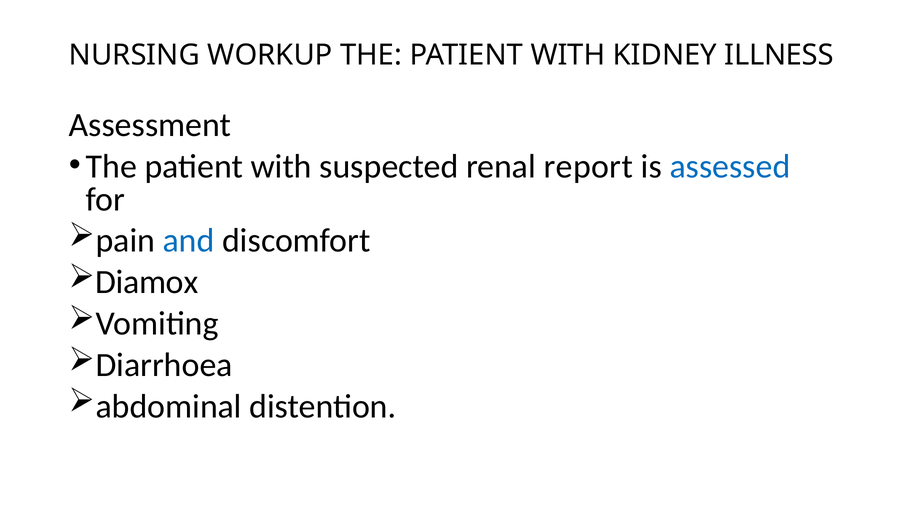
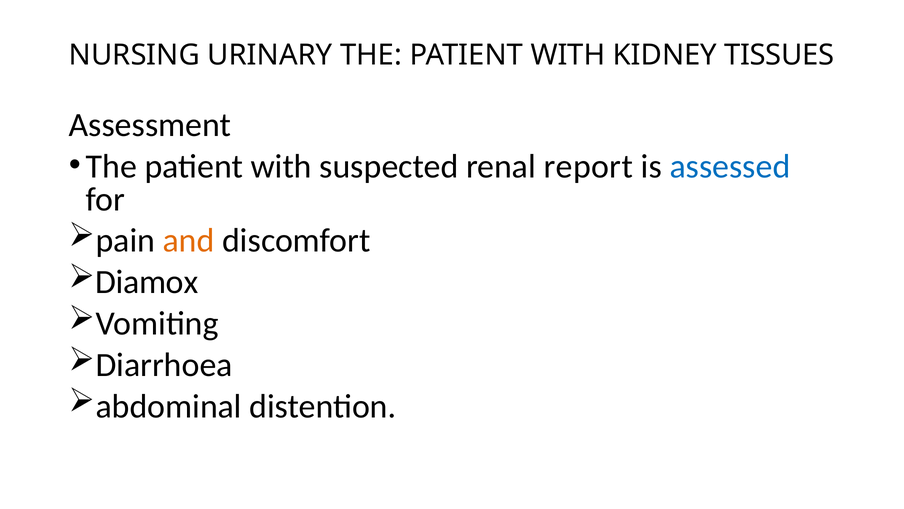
WORKUP: WORKUP -> URINARY
ILLNESS: ILLNESS -> TISSUES
and colour: blue -> orange
